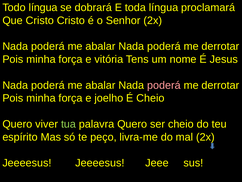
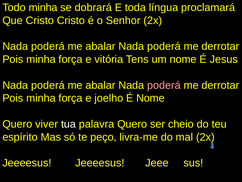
Todo língua: língua -> minha
É Cheio: Cheio -> Nome
tua colour: light green -> white
